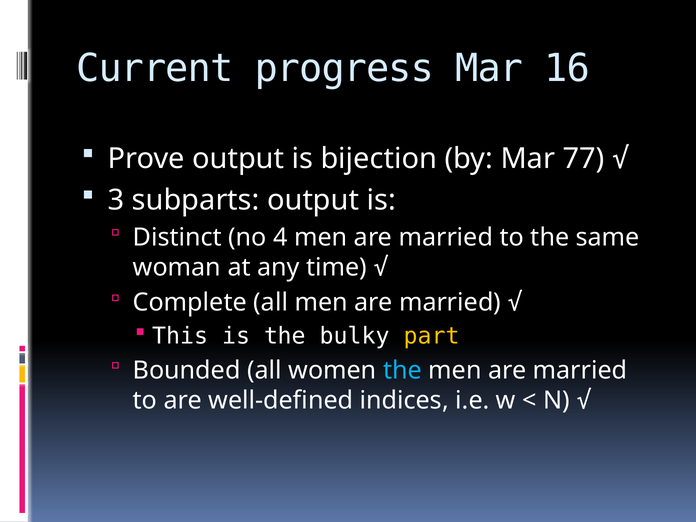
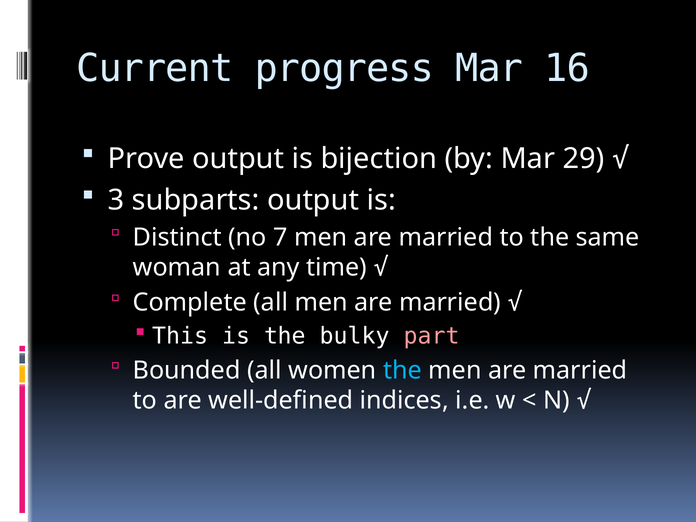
77: 77 -> 29
4: 4 -> 7
part colour: yellow -> pink
